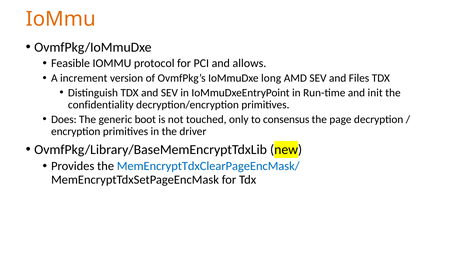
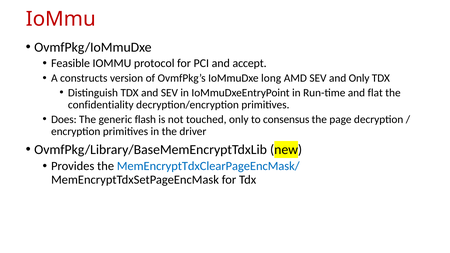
IoMmu at (61, 19) colour: orange -> red
allows: allows -> accept
increment: increment -> constructs
and Files: Files -> Only
init: init -> flat
boot: boot -> flash
